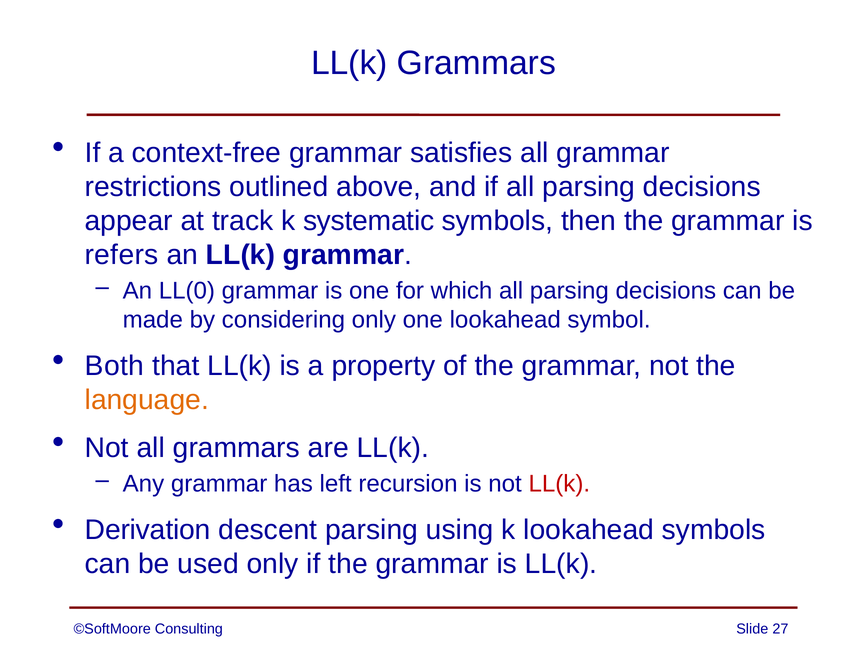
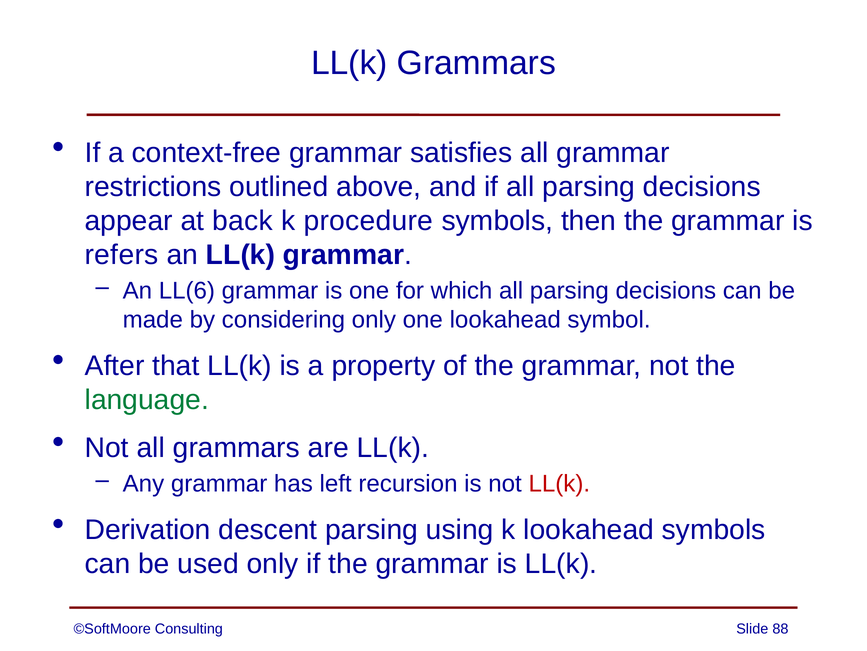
track: track -> back
systematic: systematic -> procedure
LL(0: LL(0 -> LL(6
Both: Both -> After
language colour: orange -> green
27: 27 -> 88
